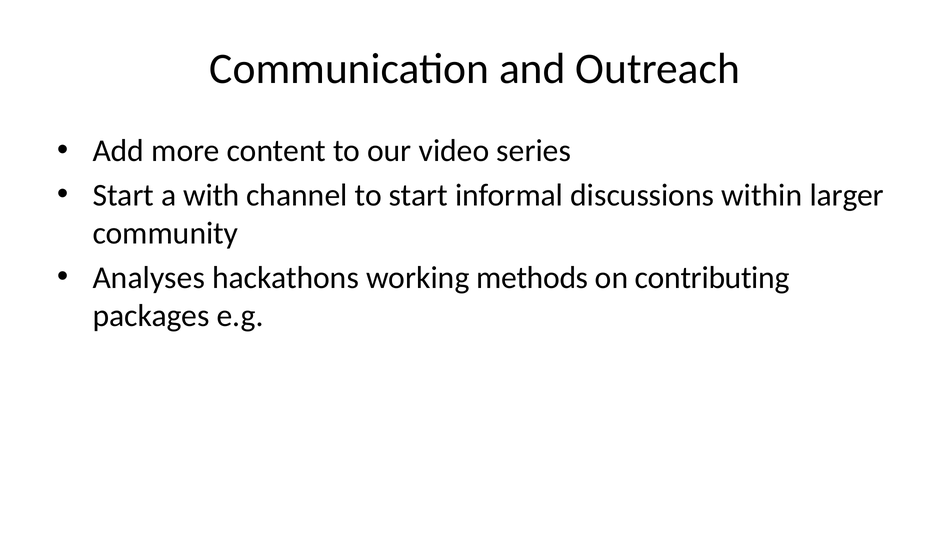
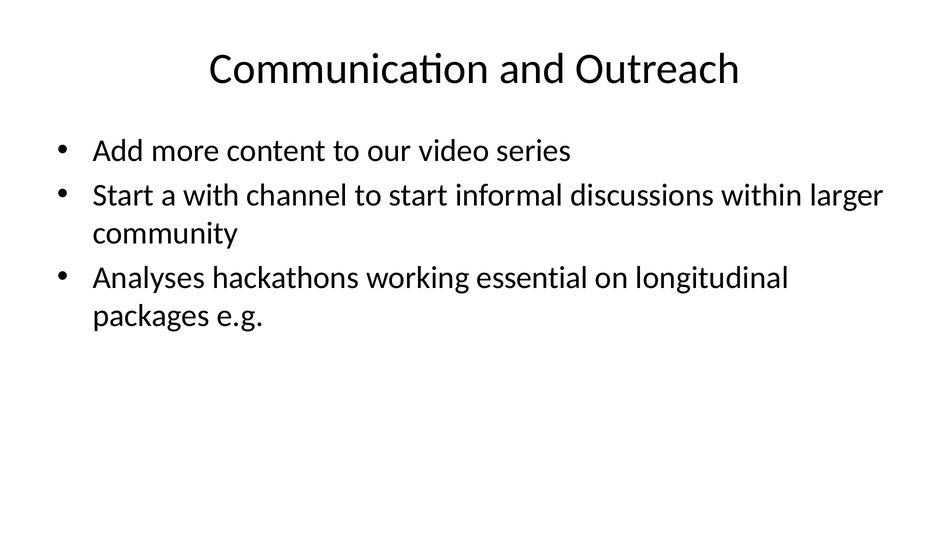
methods: methods -> essential
contributing: contributing -> longitudinal
